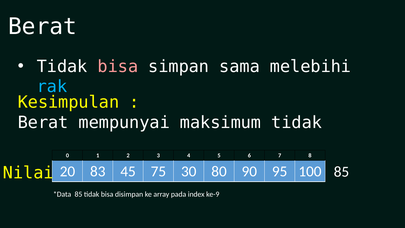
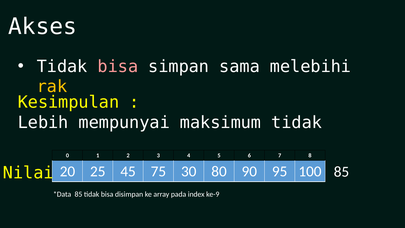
Berat at (43, 27): Berat -> Akses
rak colour: light blue -> yellow
Berat at (43, 122): Berat -> Lebih
83: 83 -> 25
